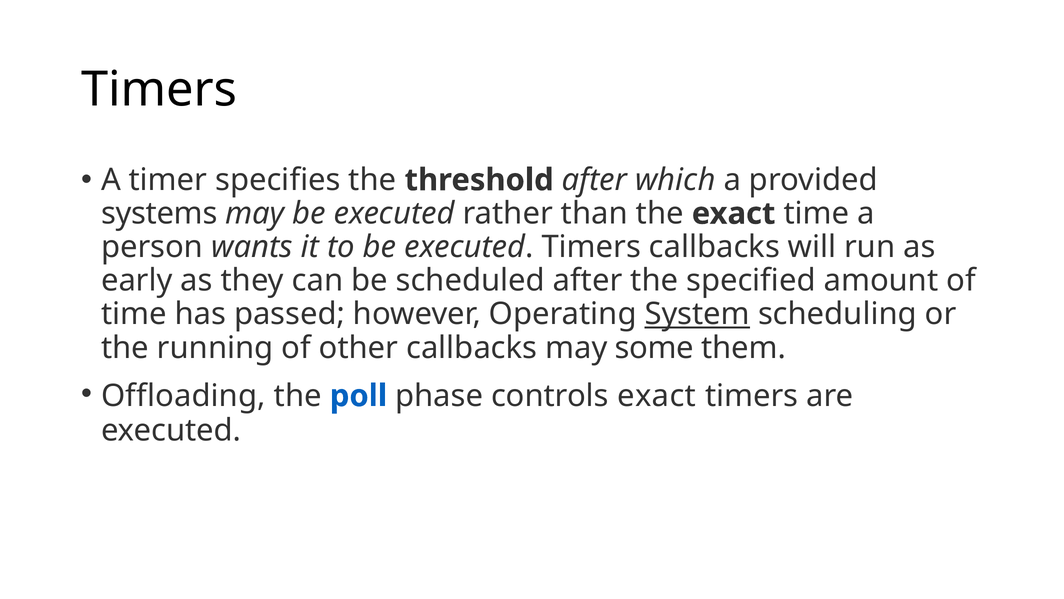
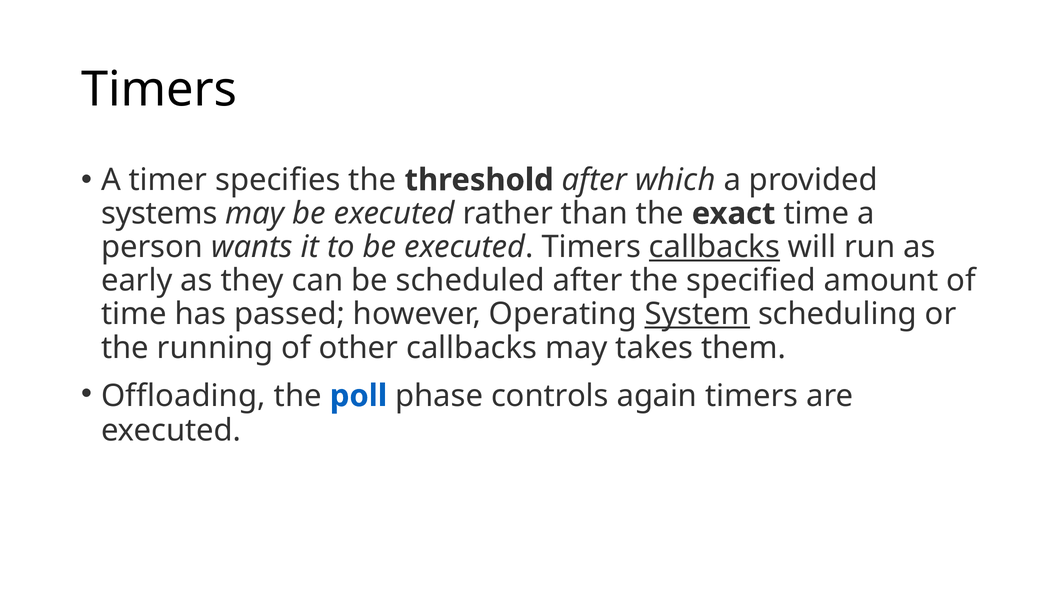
callbacks at (714, 247) underline: none -> present
some: some -> takes
controls exact: exact -> again
